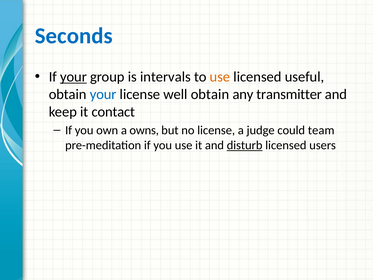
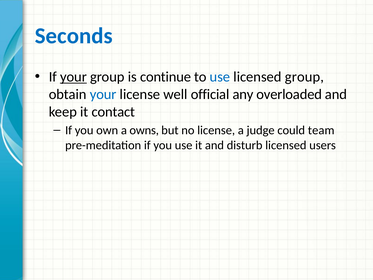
intervals: intervals -> continue
use at (220, 77) colour: orange -> blue
licensed useful: useful -> group
well obtain: obtain -> official
transmitter: transmitter -> overloaded
disturb underline: present -> none
